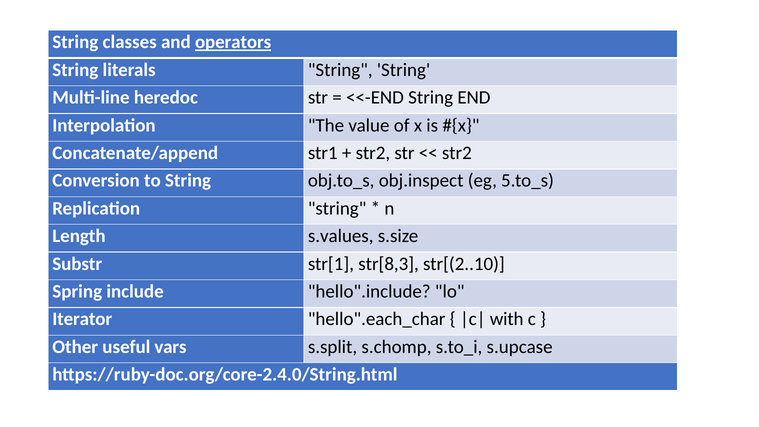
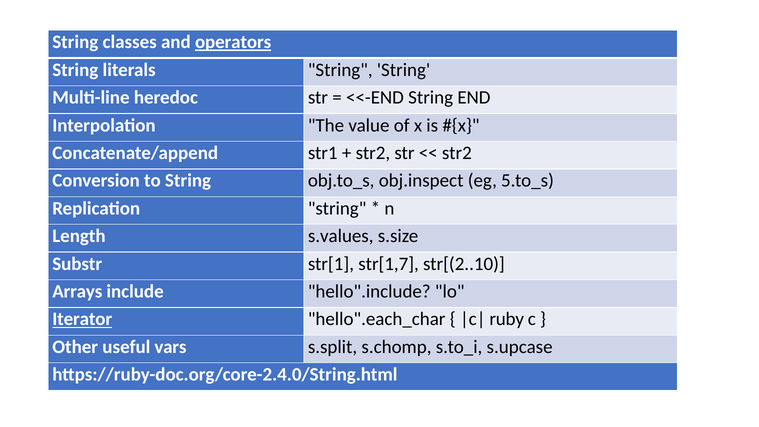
str[8,3: str[8,3 -> str[1,7
Spring: Spring -> Arrays
Iterator underline: none -> present
with: with -> ruby
